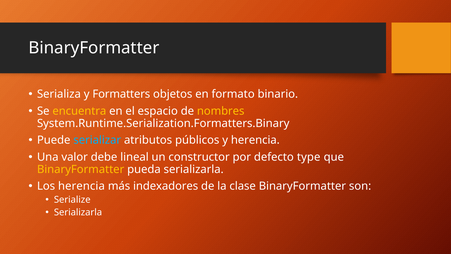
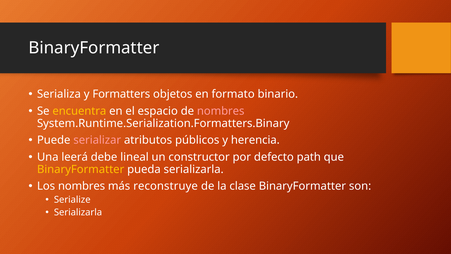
nombres at (221, 111) colour: yellow -> pink
serializar colour: light blue -> pink
valor: valor -> leerá
type: type -> path
Los herencia: herencia -> nombres
indexadores: indexadores -> reconstruye
